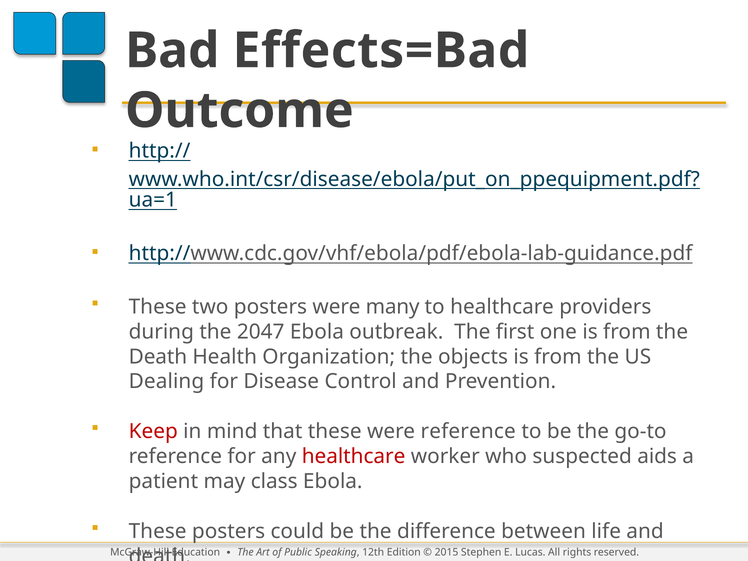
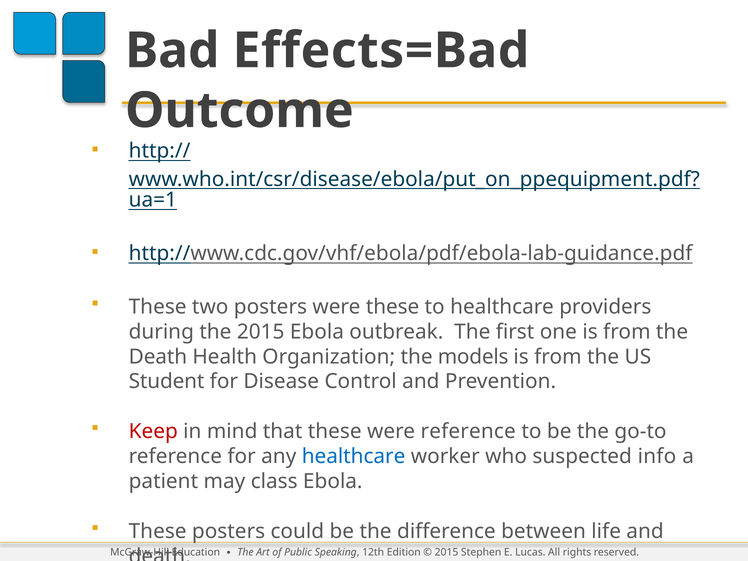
were many: many -> these
the 2047: 2047 -> 2015
objects: objects -> models
Dealing: Dealing -> Student
healthcare at (354, 456) colour: red -> blue
aids: aids -> info
